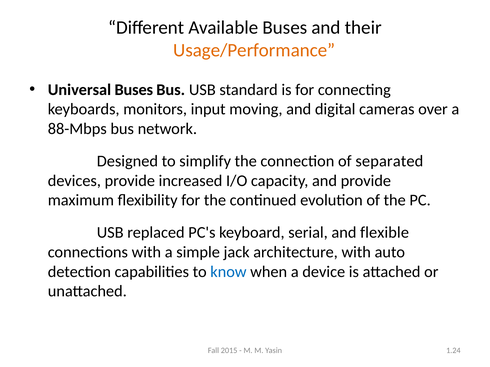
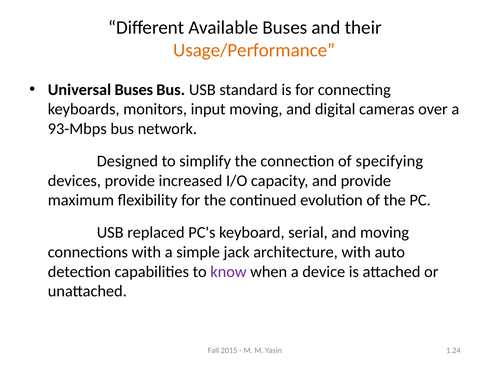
88-Mbps: 88-Mbps -> 93-Mbps
separated: separated -> specifying
and flexible: flexible -> moving
know colour: blue -> purple
